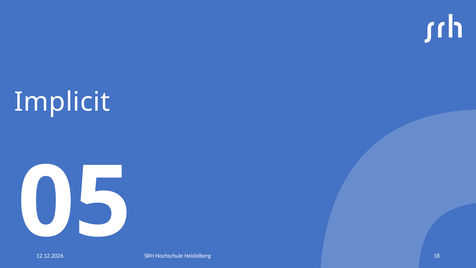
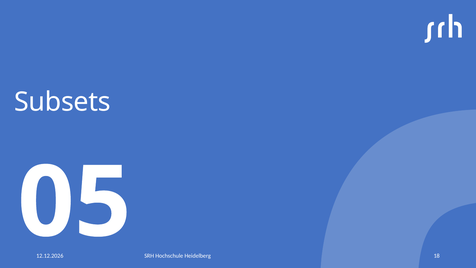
Implicit: Implicit -> Subsets
